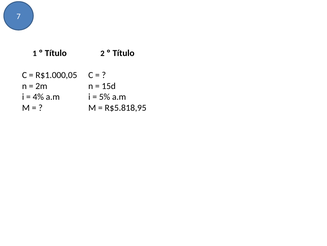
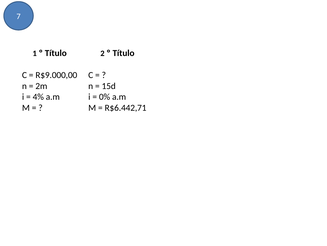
R$1.000,05: R$1.000,05 -> R$9.000,00
5%: 5% -> 0%
R$5.818,95: R$5.818,95 -> R$6.442,71
